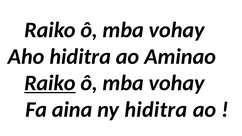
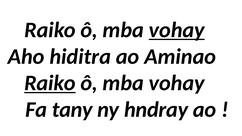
vohay at (177, 30) underline: none -> present
aina: aina -> tany
ny hiditra: hiditra -> hndray
